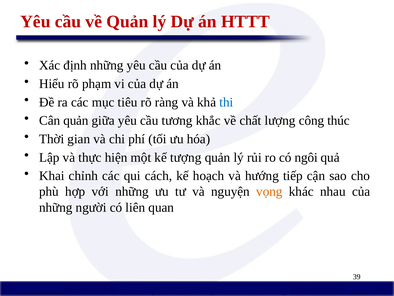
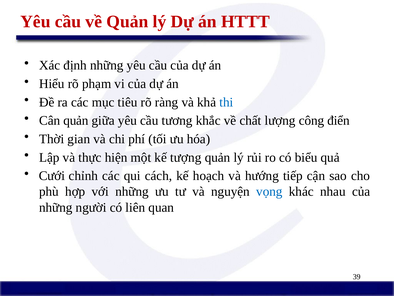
thúc: thúc -> điển
ngôi: ngôi -> biểu
Khai: Khai -> Cưới
vọng colour: orange -> blue
